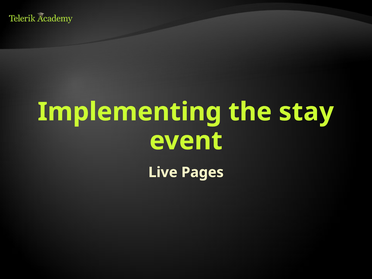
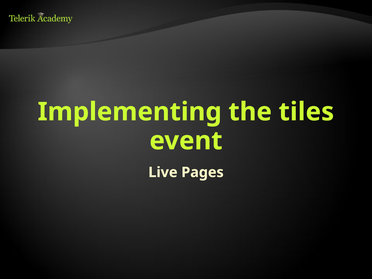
stay: stay -> tiles
